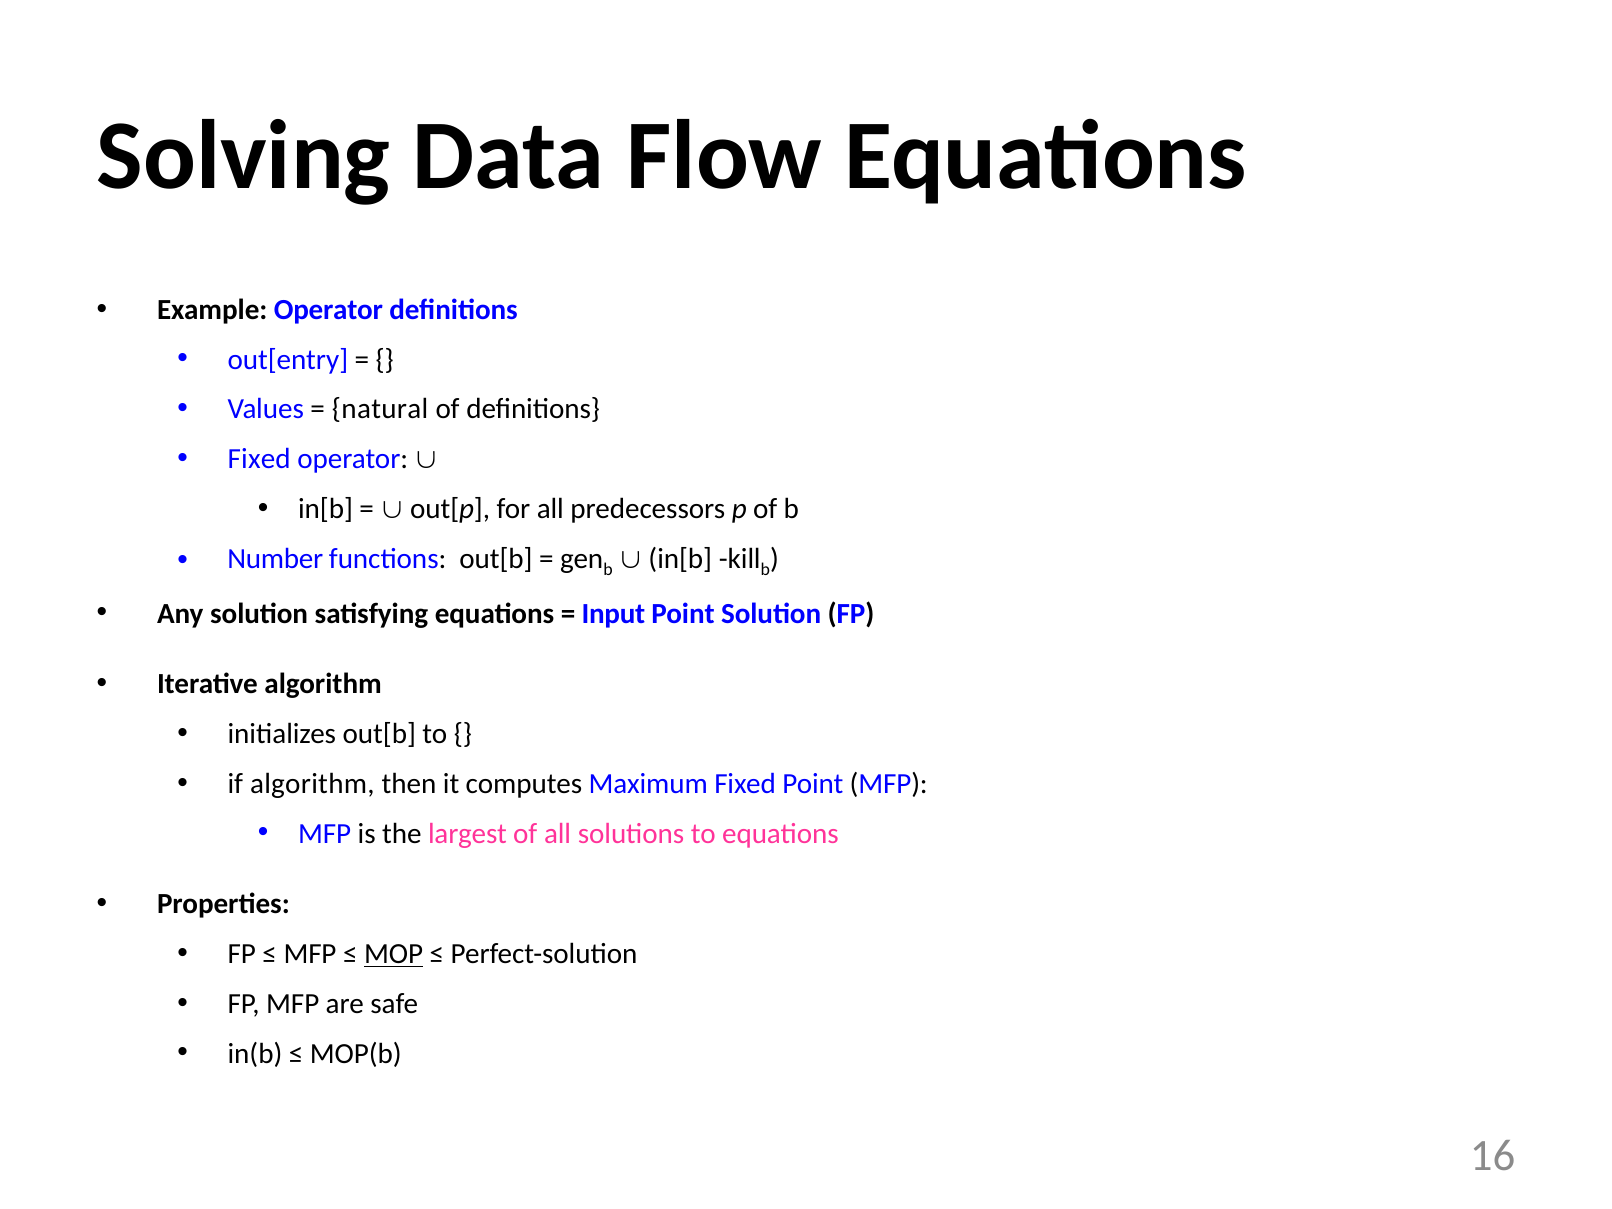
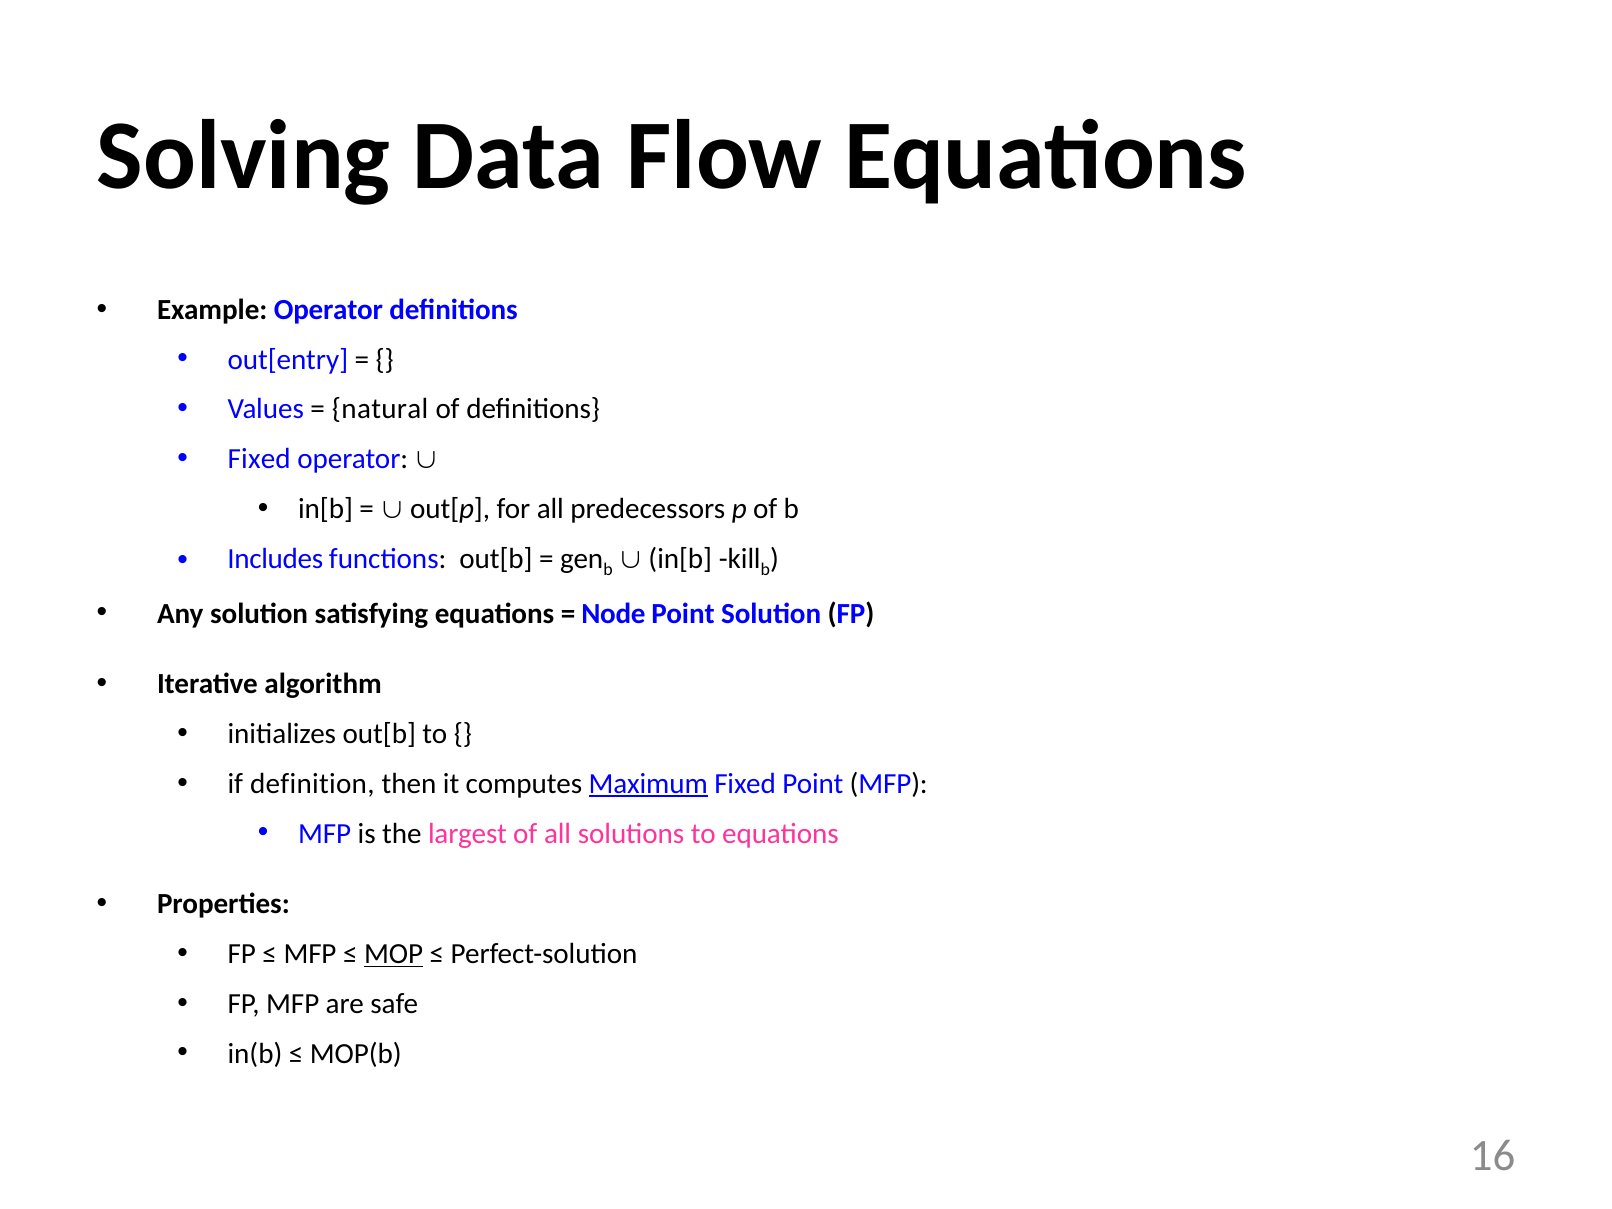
Number: Number -> Includes
Input: Input -> Node
if algorithm: algorithm -> definition
Maximum underline: none -> present
